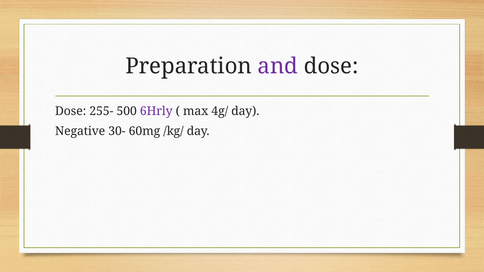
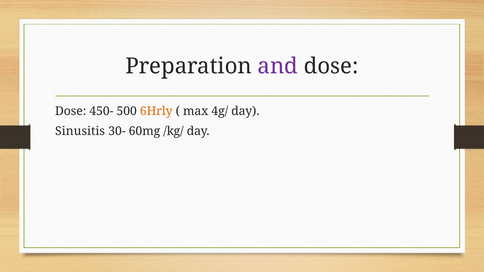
255-: 255- -> 450-
6Hrly colour: purple -> orange
Negative: Negative -> Sinusitis
